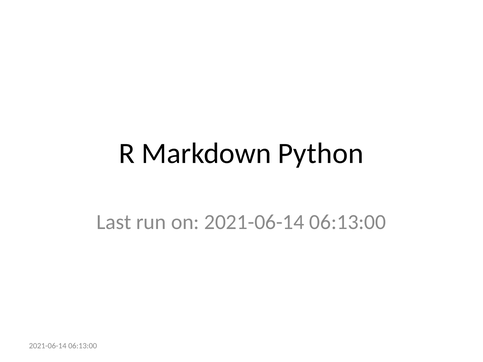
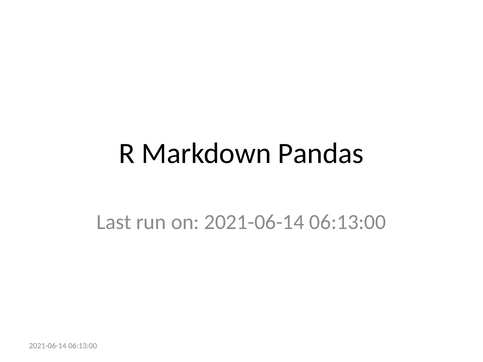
Python: Python -> Pandas
